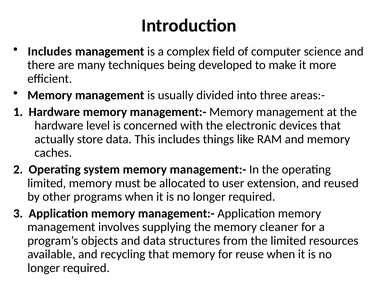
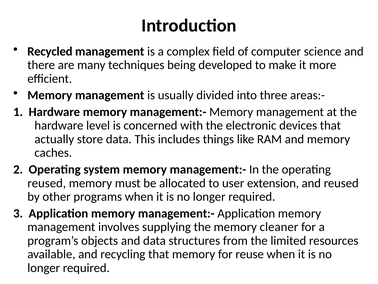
Includes at (50, 51): Includes -> Recycled
limited at (47, 183): limited -> reused
